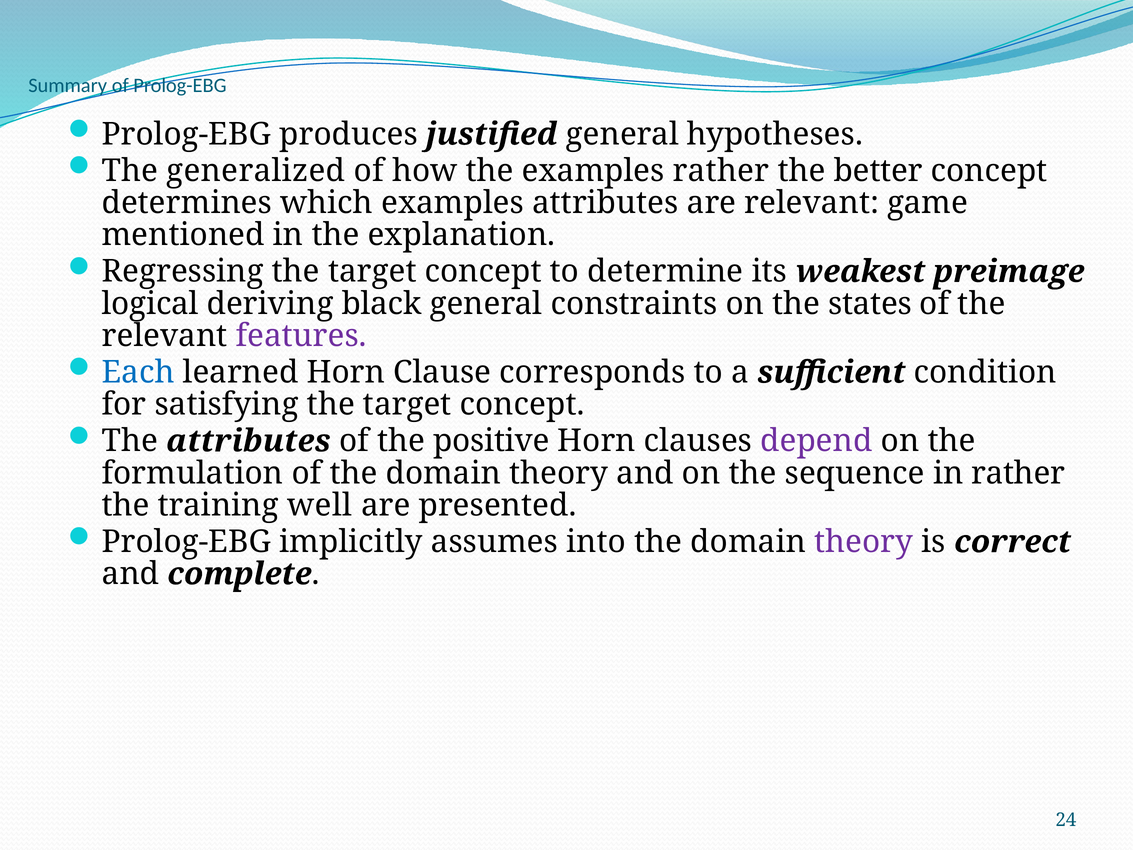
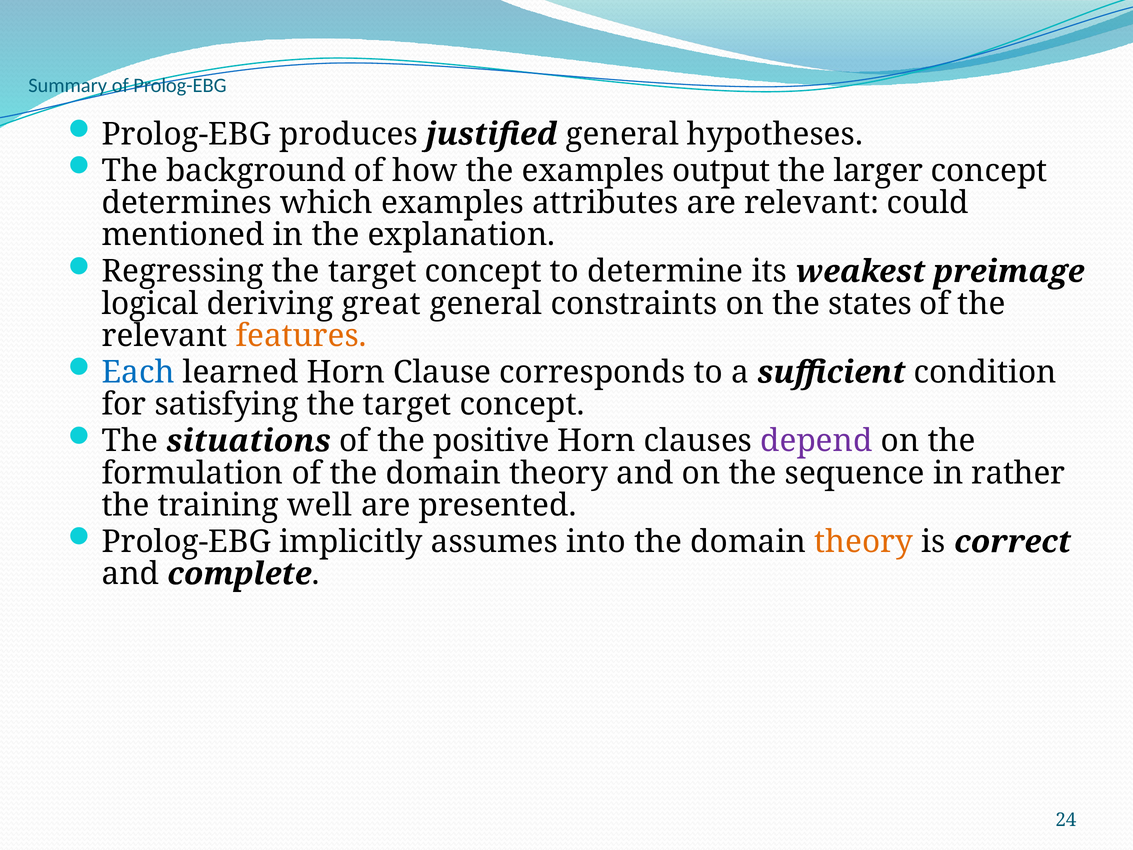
generalized: generalized -> background
examples rather: rather -> output
better: better -> larger
game: game -> could
black: black -> great
features colour: purple -> orange
The attributes: attributes -> situations
theory at (864, 542) colour: purple -> orange
